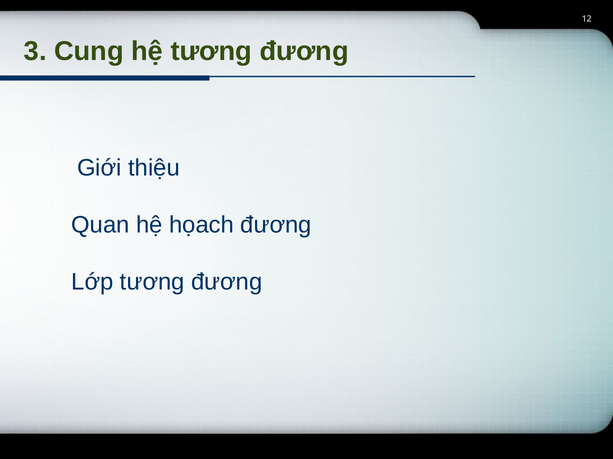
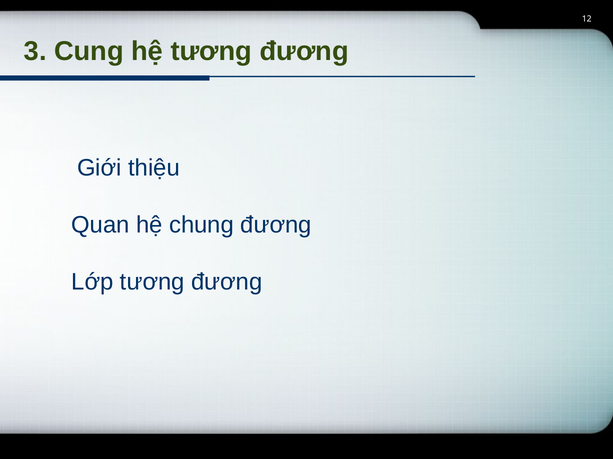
họach: họach -> chung
